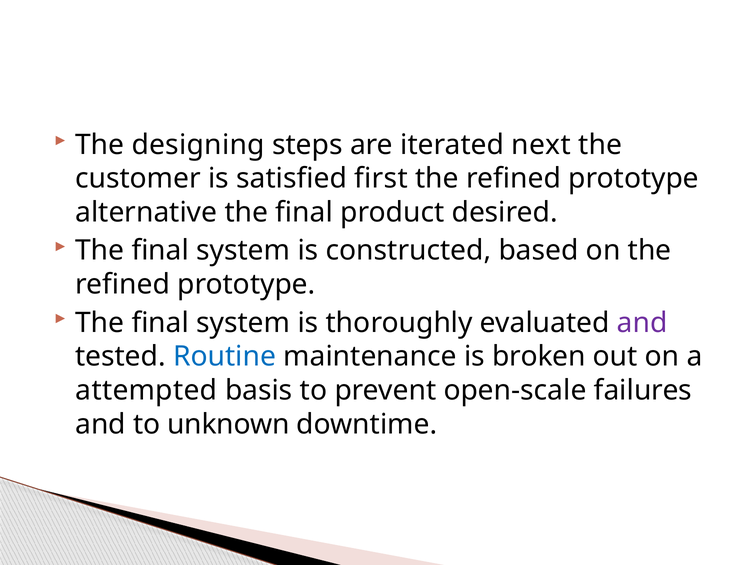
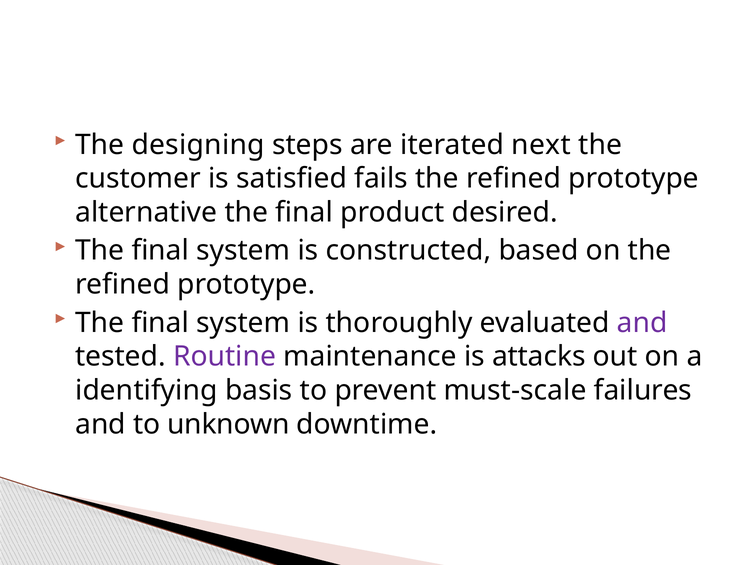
first: first -> fails
Routine colour: blue -> purple
broken: broken -> attacks
attempted: attempted -> identifying
open-scale: open-scale -> must-scale
